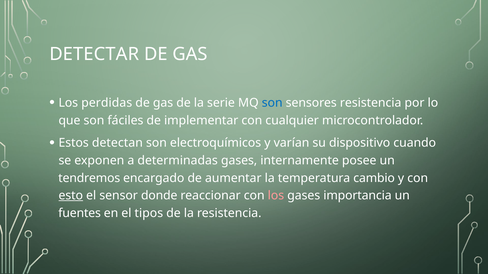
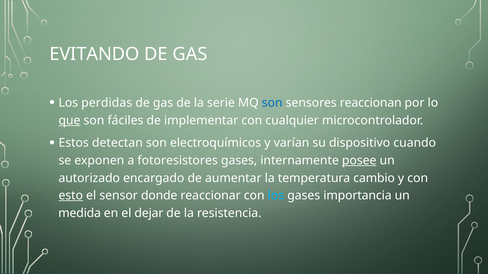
DETECTAR: DETECTAR -> EVITANDO
sensores resistencia: resistencia -> reaccionan
que underline: none -> present
determinadas: determinadas -> fotoresistores
posee underline: none -> present
tendremos: tendremos -> autorizado
los at (276, 196) colour: pink -> light blue
fuentes: fuentes -> medida
tipos: tipos -> dejar
